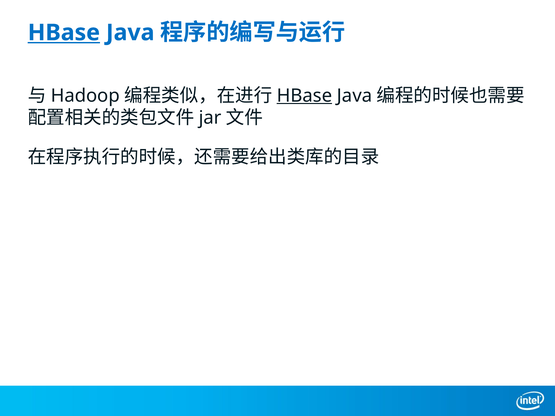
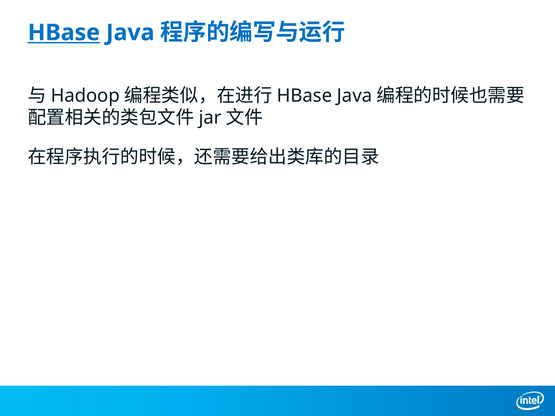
HBase at (304, 96) underline: present -> none
